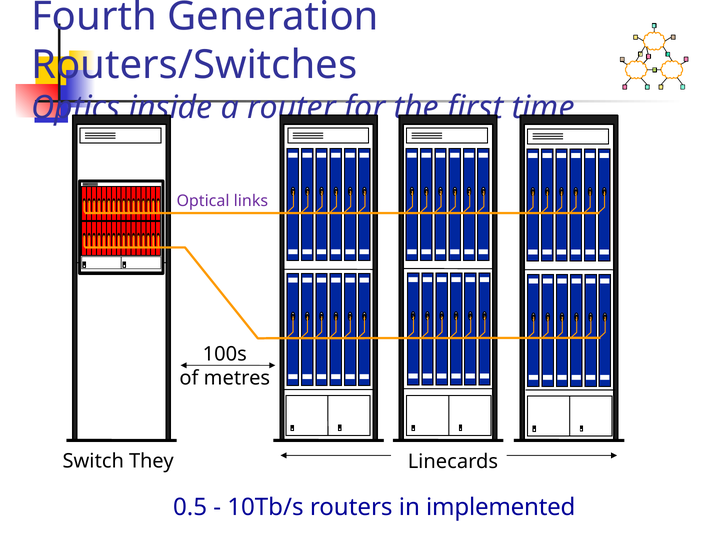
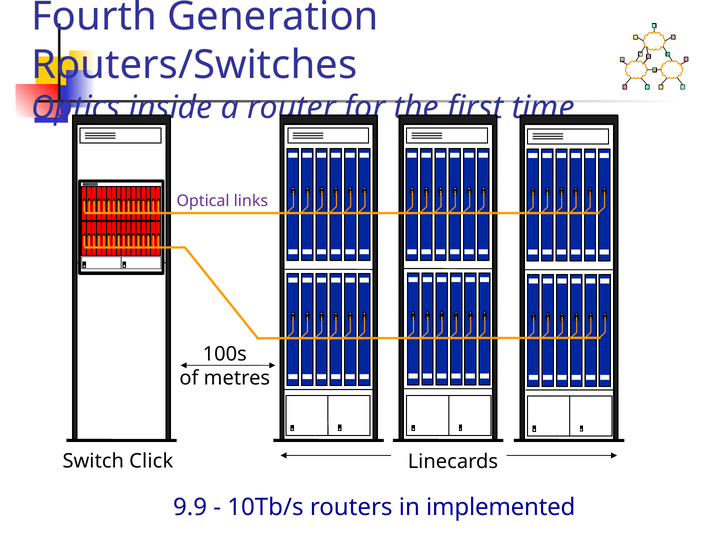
They: They -> Click
0.5: 0.5 -> 9.9
